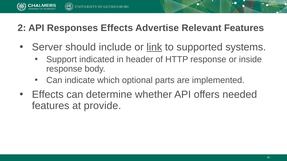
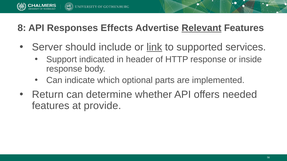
2: 2 -> 8
Relevant underline: none -> present
systems: systems -> services
Effects at (48, 95): Effects -> Return
